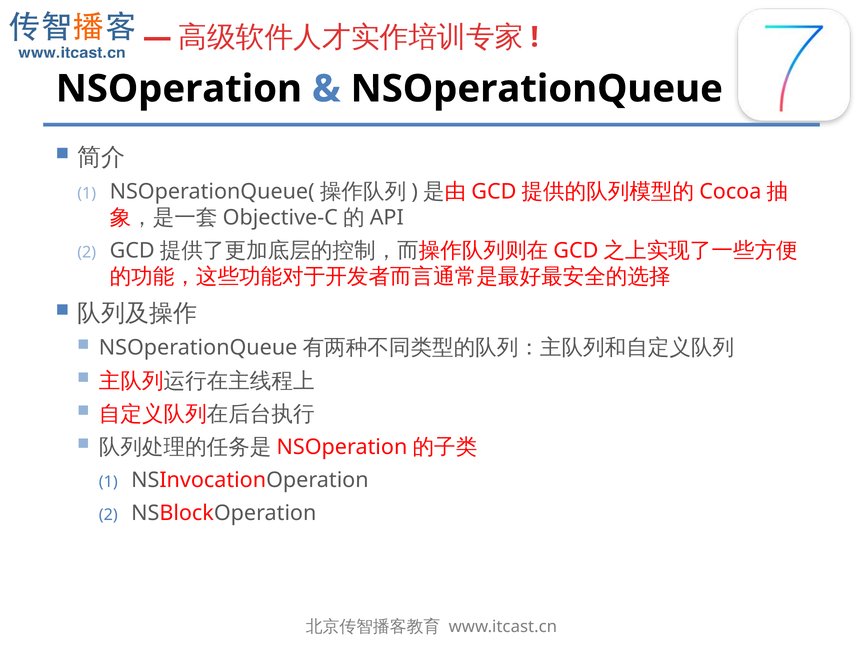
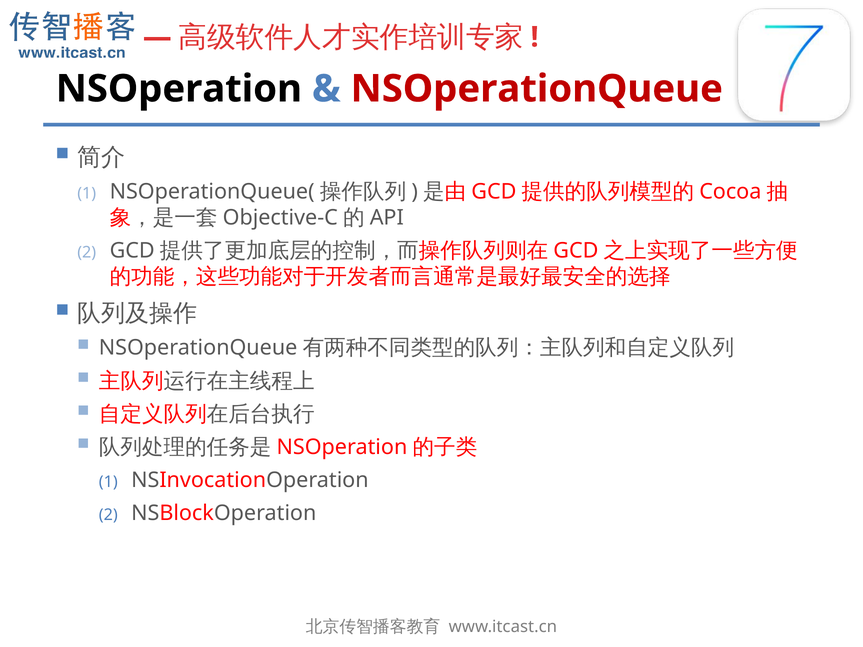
NSOperationQueue colour: black -> red
